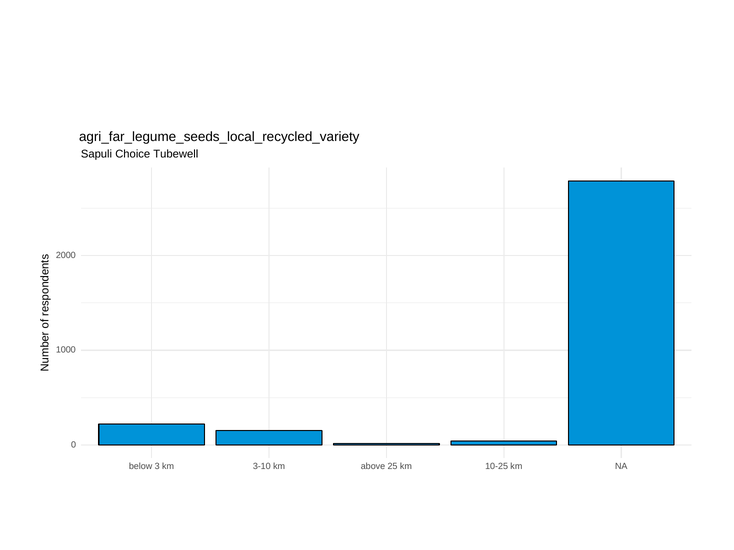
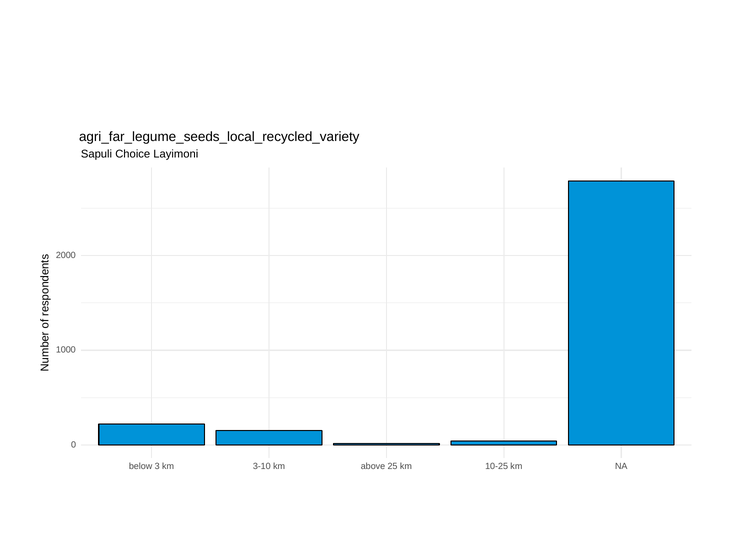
Tubewell: Tubewell -> Layimoni
